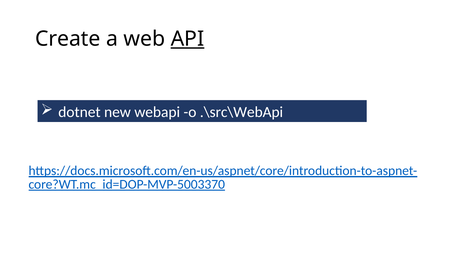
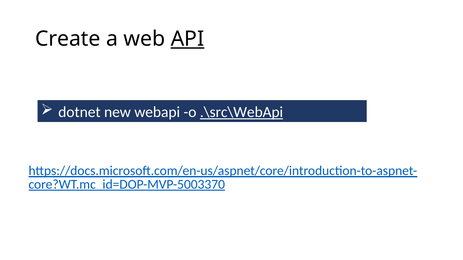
.\src\WebApi underline: none -> present
